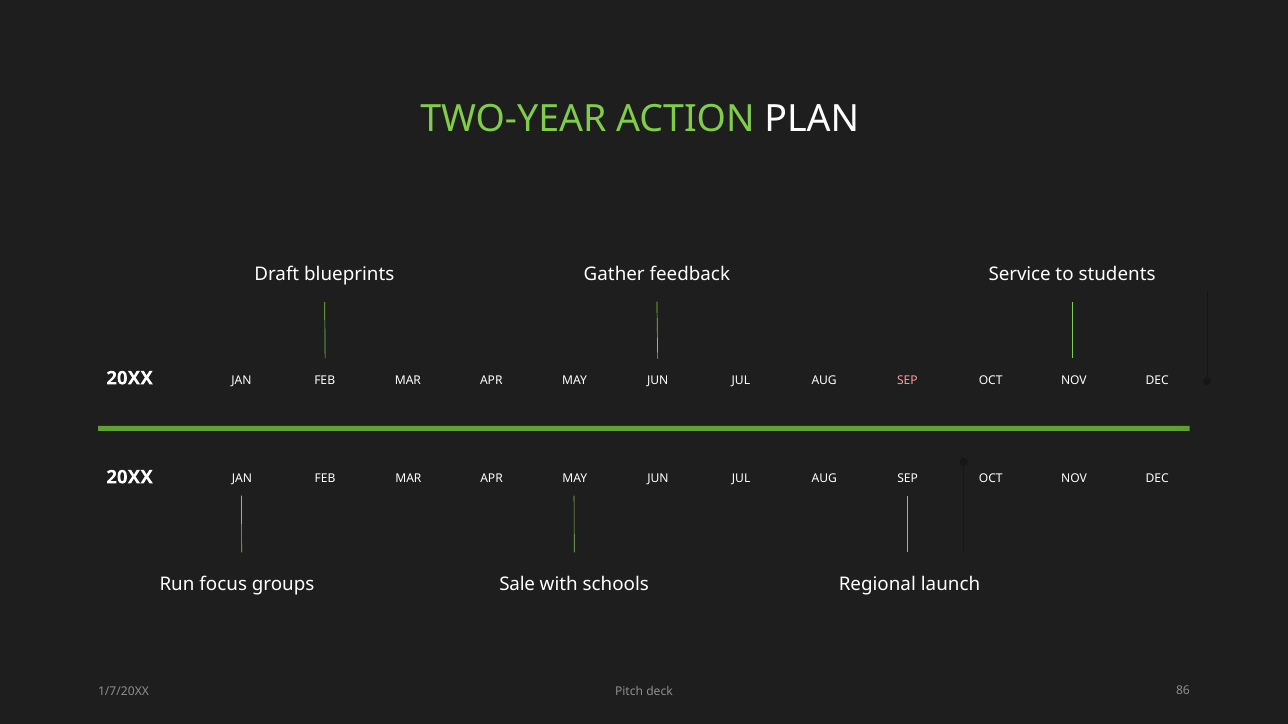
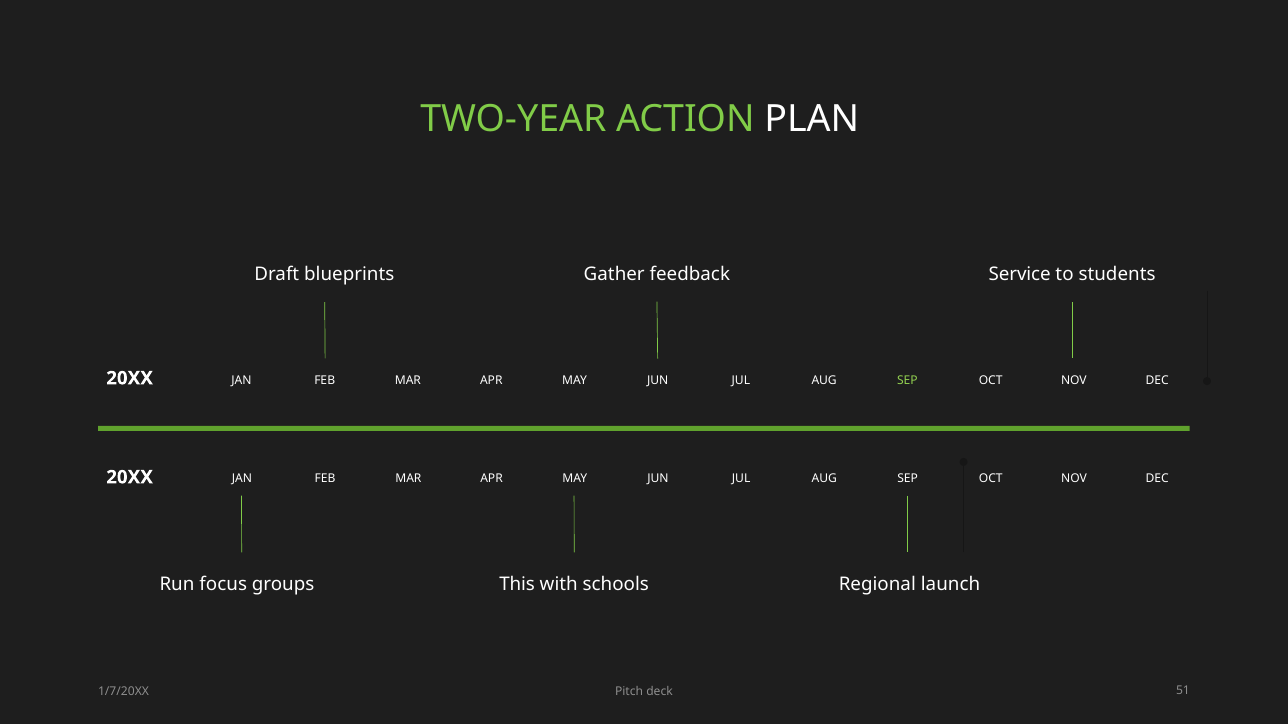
SEP at (907, 381) colour: pink -> light green
Sale: Sale -> This
86: 86 -> 51
